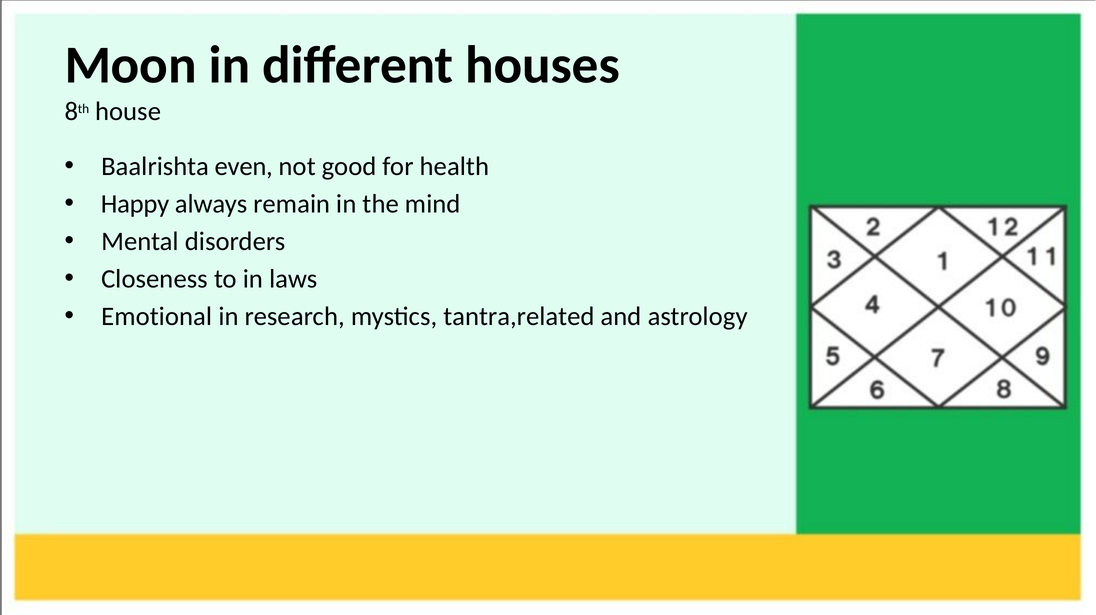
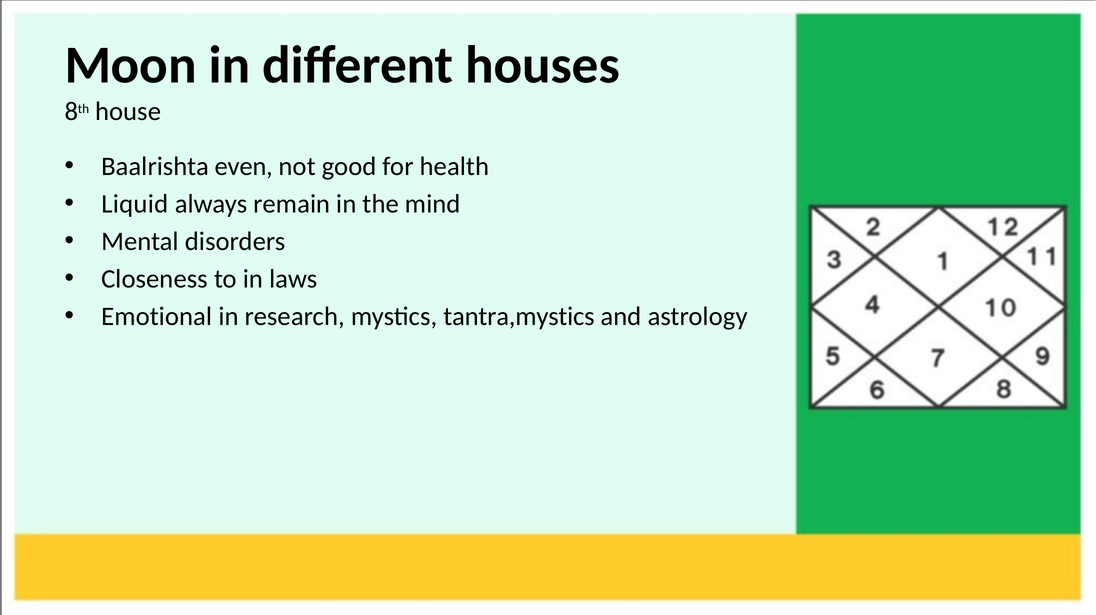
Happy: Happy -> Liquid
tantra,related: tantra,related -> tantra,mystics
